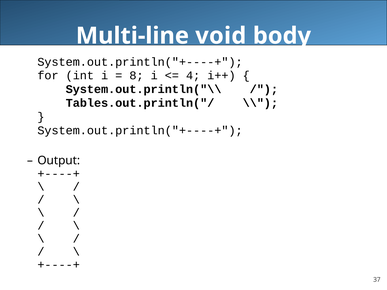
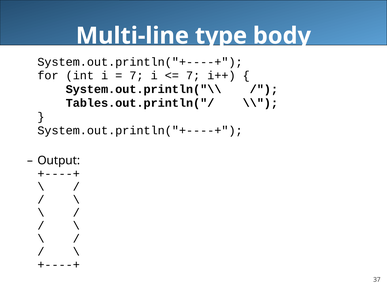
void: void -> type
8 at (136, 76): 8 -> 7
4 at (193, 76): 4 -> 7
